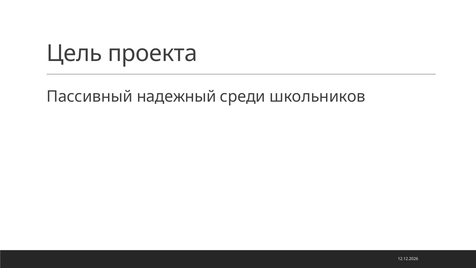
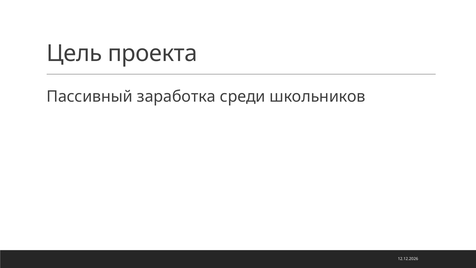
надежный: надежный -> заработка
